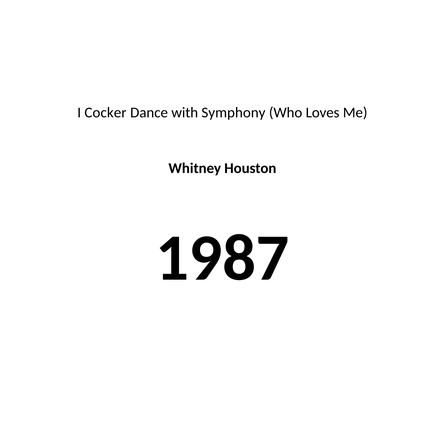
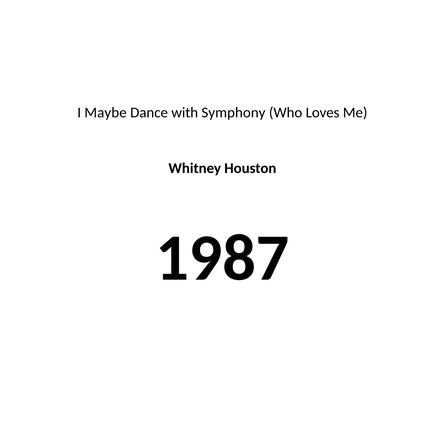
Cocker: Cocker -> Maybe
